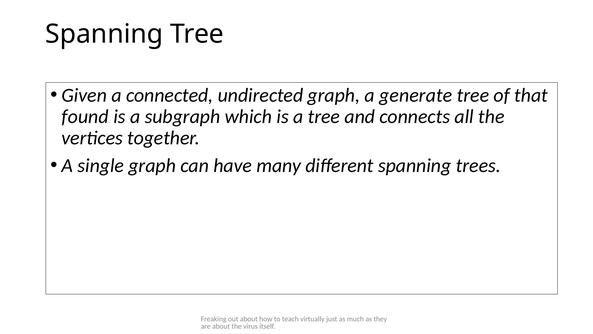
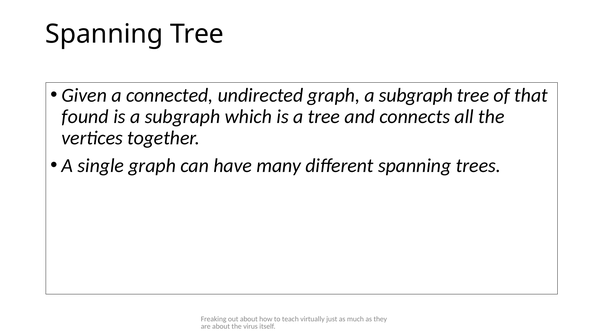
graph a generate: generate -> subgraph
